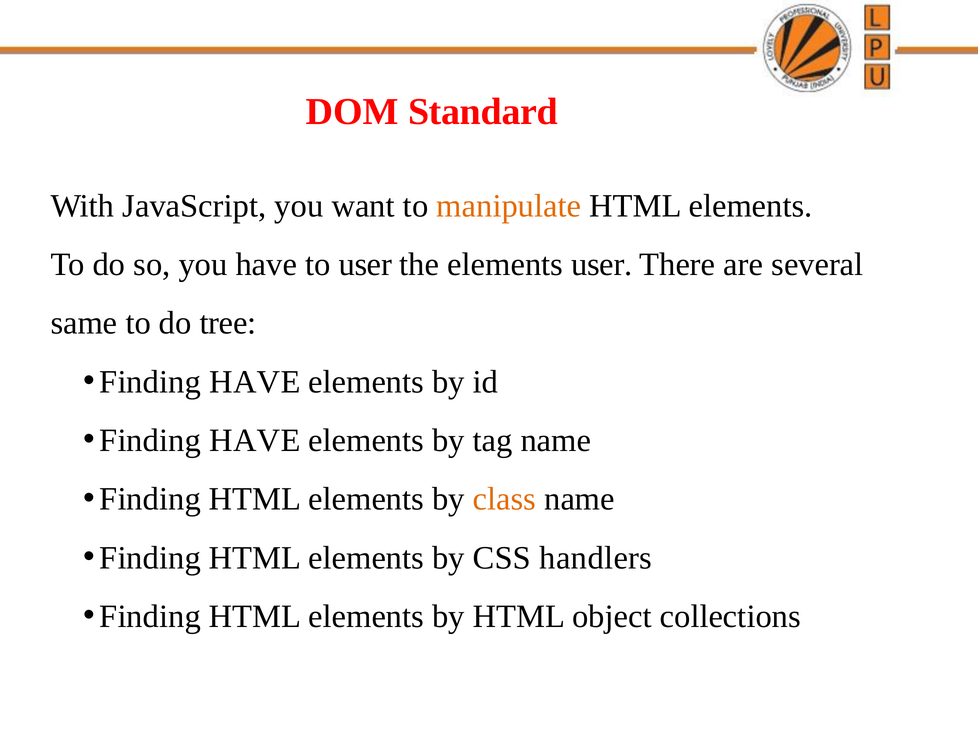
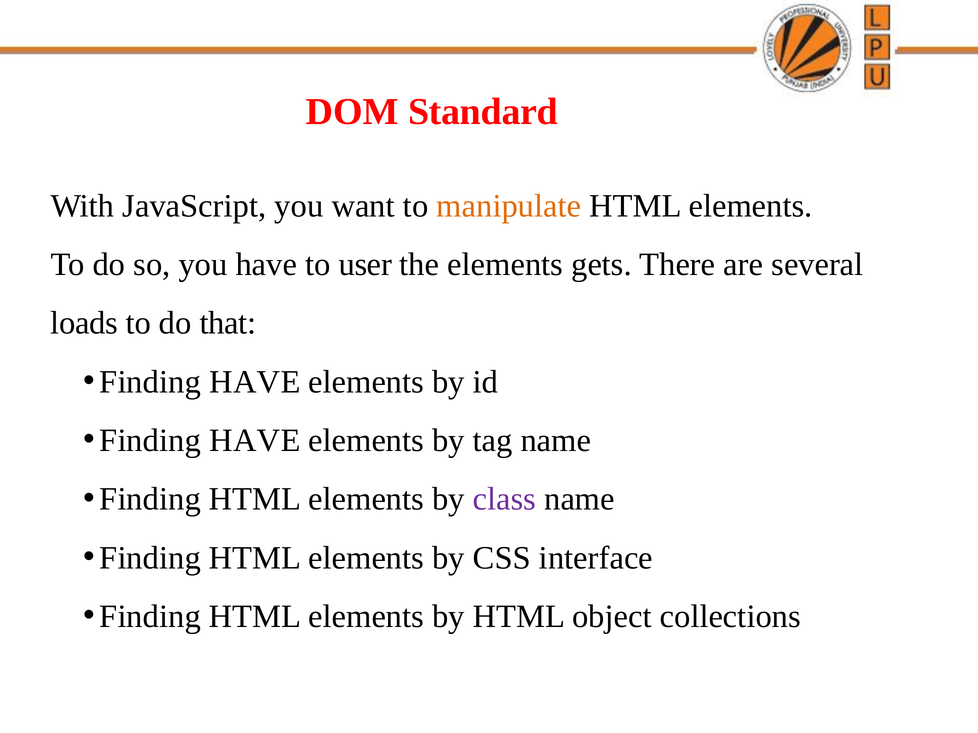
elements user: user -> gets
same: same -> loads
tree: tree -> that
class colour: orange -> purple
handlers: handlers -> interface
